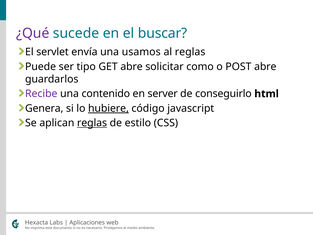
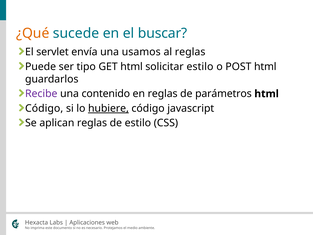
¿Qué colour: purple -> orange
GET abre: abre -> html
solicitar como: como -> estilo
POST abre: abre -> html
en server: server -> reglas
conseguirlo: conseguirlo -> parámetros
Genera at (44, 108): Genera -> Código
reglas at (92, 123) underline: present -> none
